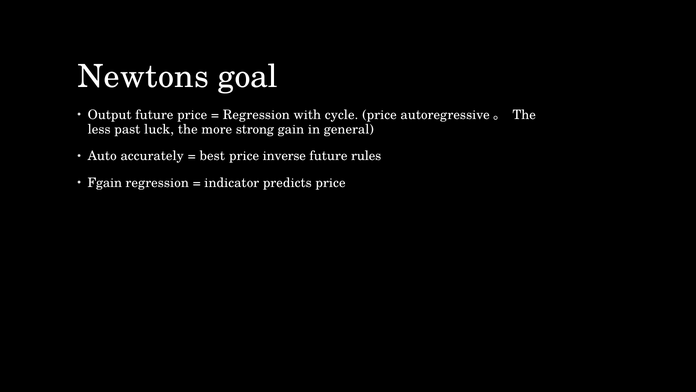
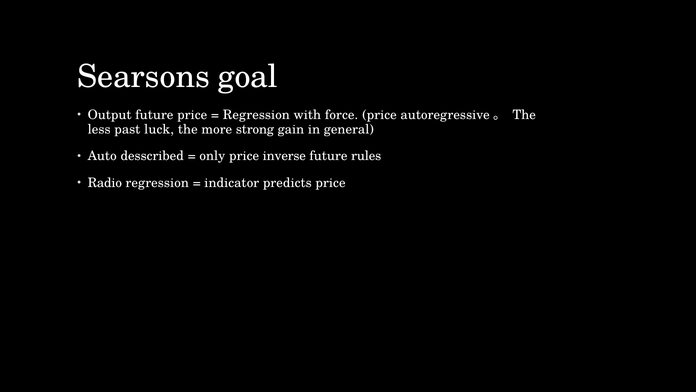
Newtons: Newtons -> Searsons
cycle: cycle -> force
accurately: accurately -> desscribed
best: best -> only
Fgain: Fgain -> Radio
